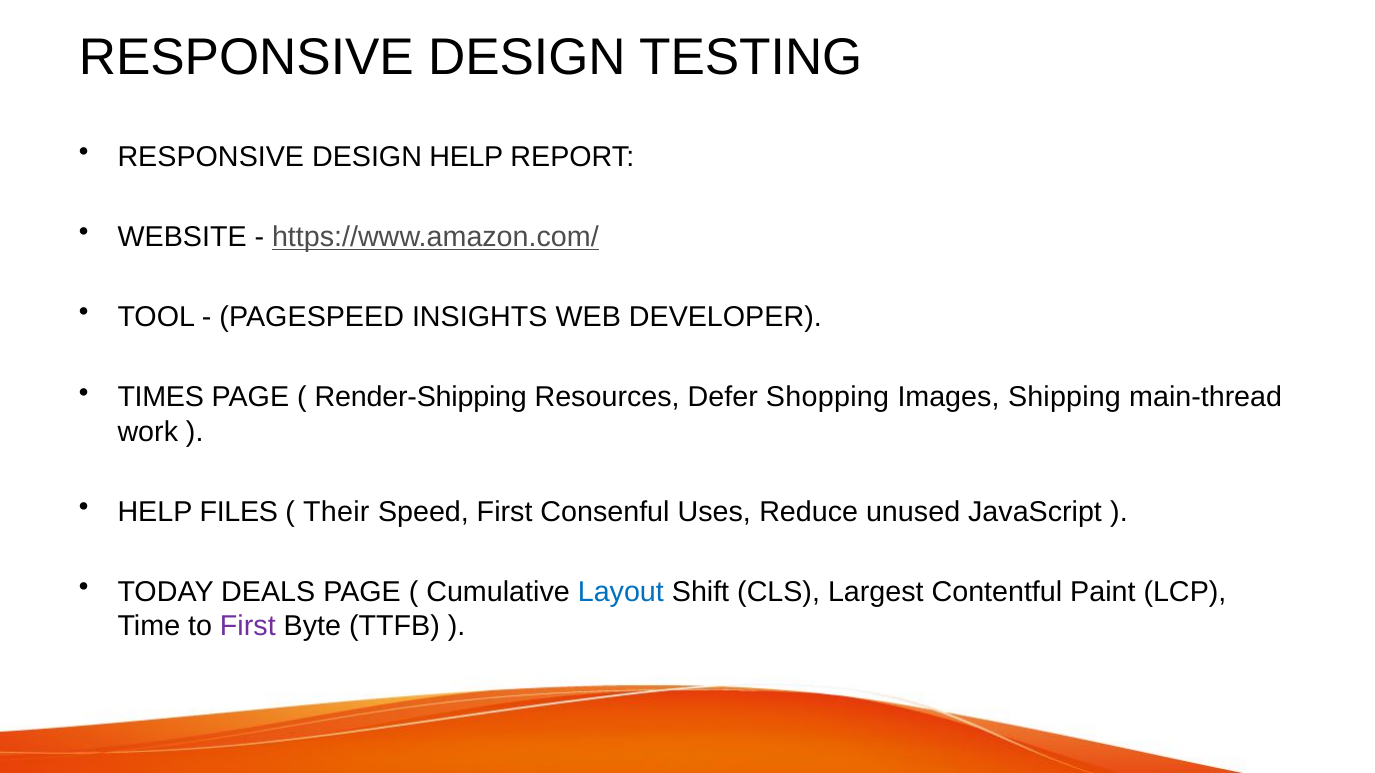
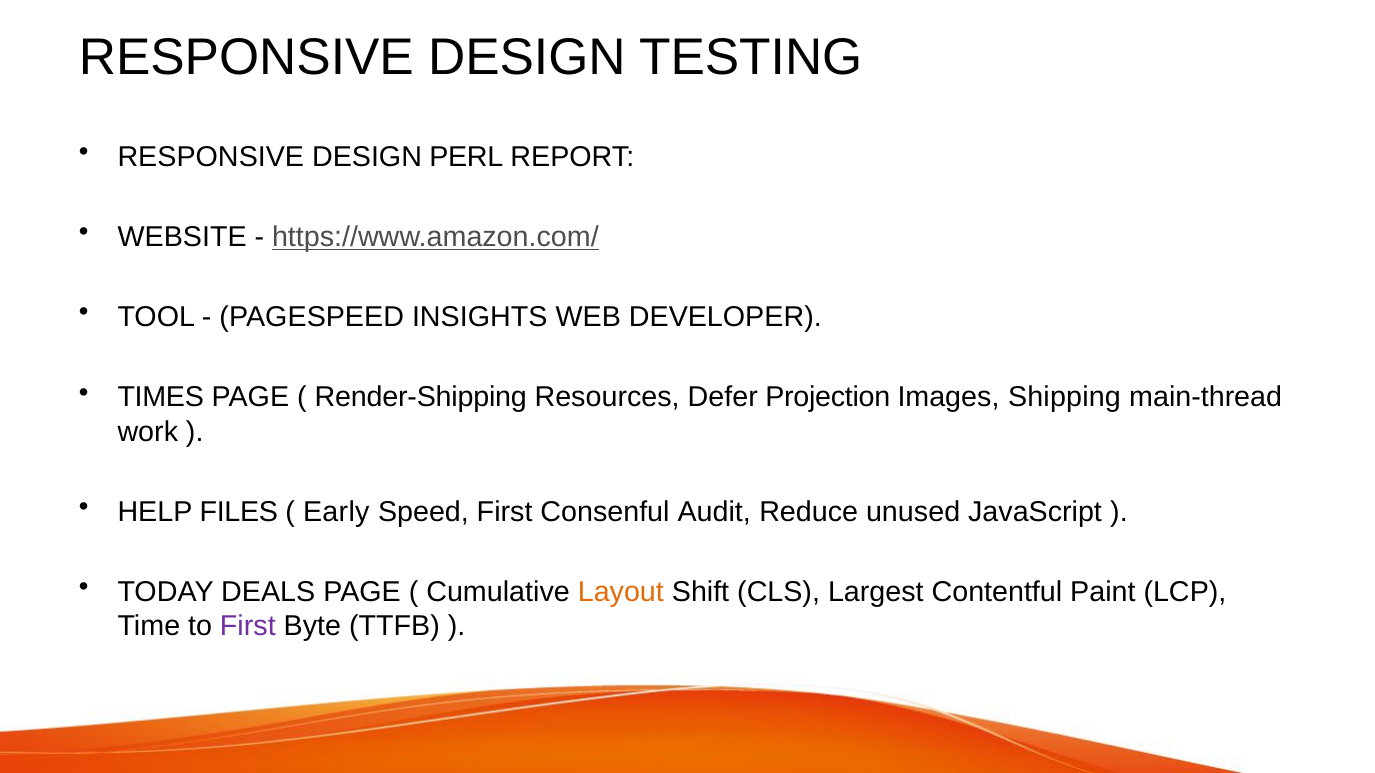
DESIGN HELP: HELP -> PERL
Shopping: Shopping -> Projection
Their: Their -> Early
Uses: Uses -> Audit
Layout colour: blue -> orange
